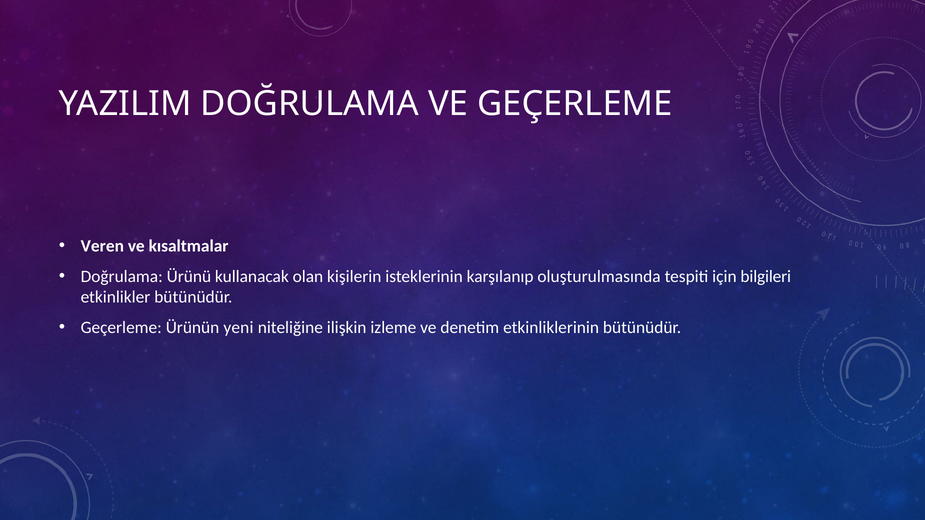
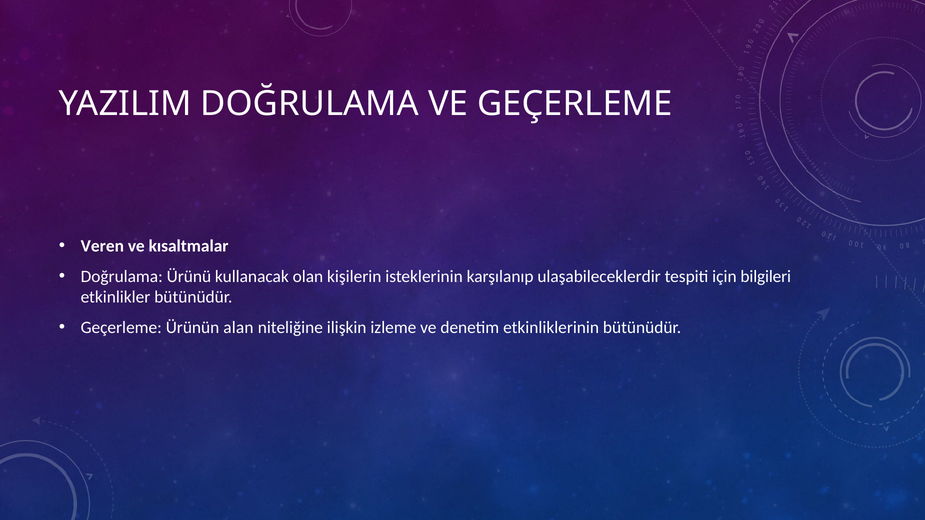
oluşturulmasında: oluşturulmasında -> ulaşabileceklerdir
yeni: yeni -> alan
